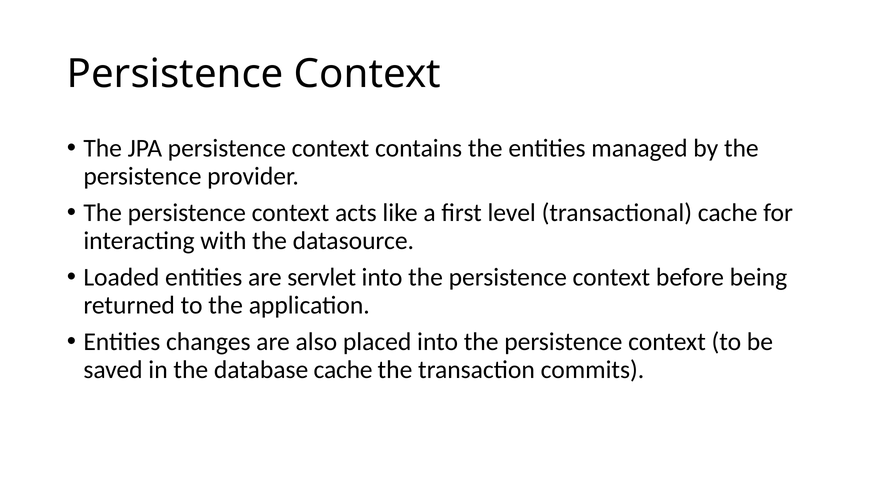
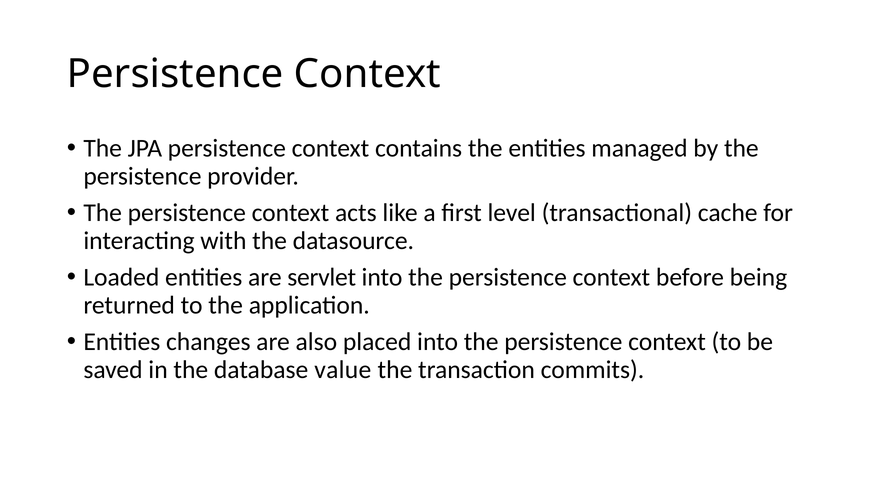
database cache: cache -> value
